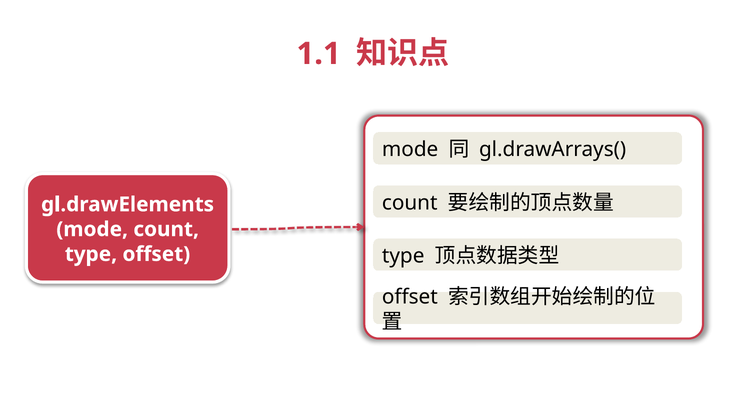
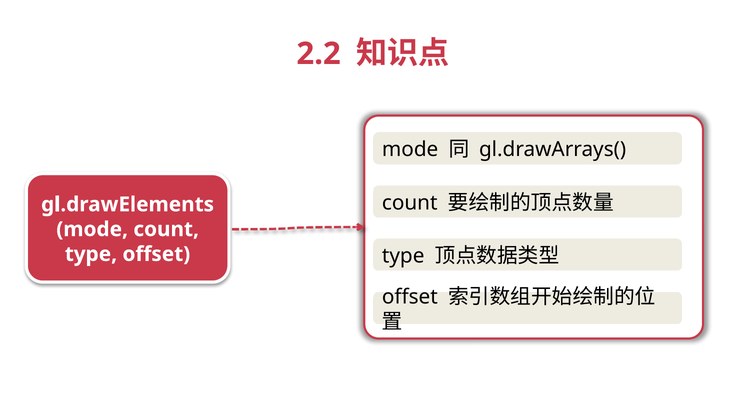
1.1: 1.1 -> 2.2
